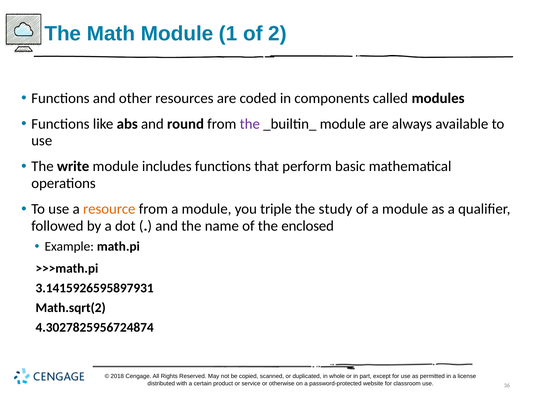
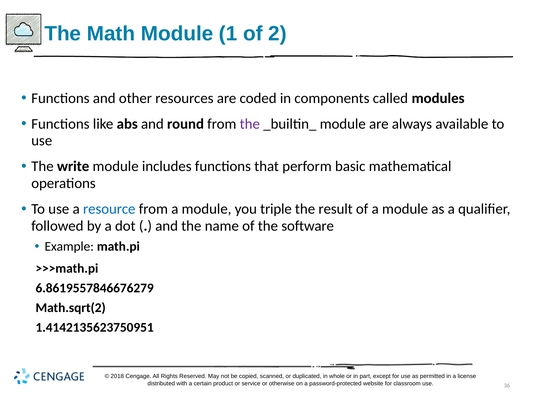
resource colour: orange -> blue
study: study -> result
enclosed: enclosed -> software
3.1415926595897931: 3.1415926595897931 -> 6.8619557846676279
4.3027825956724874: 4.3027825956724874 -> 1.4142135623750951
